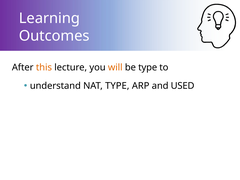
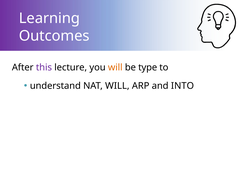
this colour: orange -> purple
NAT TYPE: TYPE -> WILL
USED: USED -> INTO
